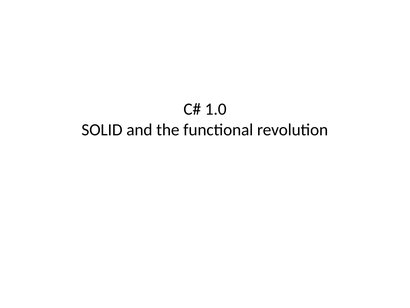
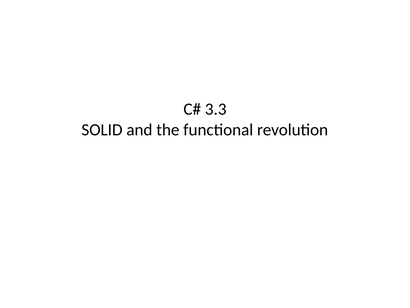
1.0: 1.0 -> 3.3
